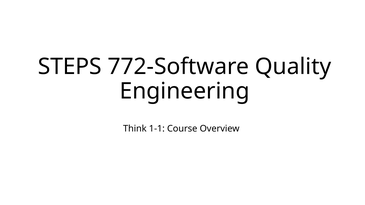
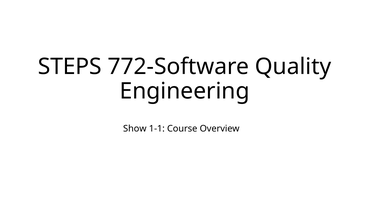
Think: Think -> Show
